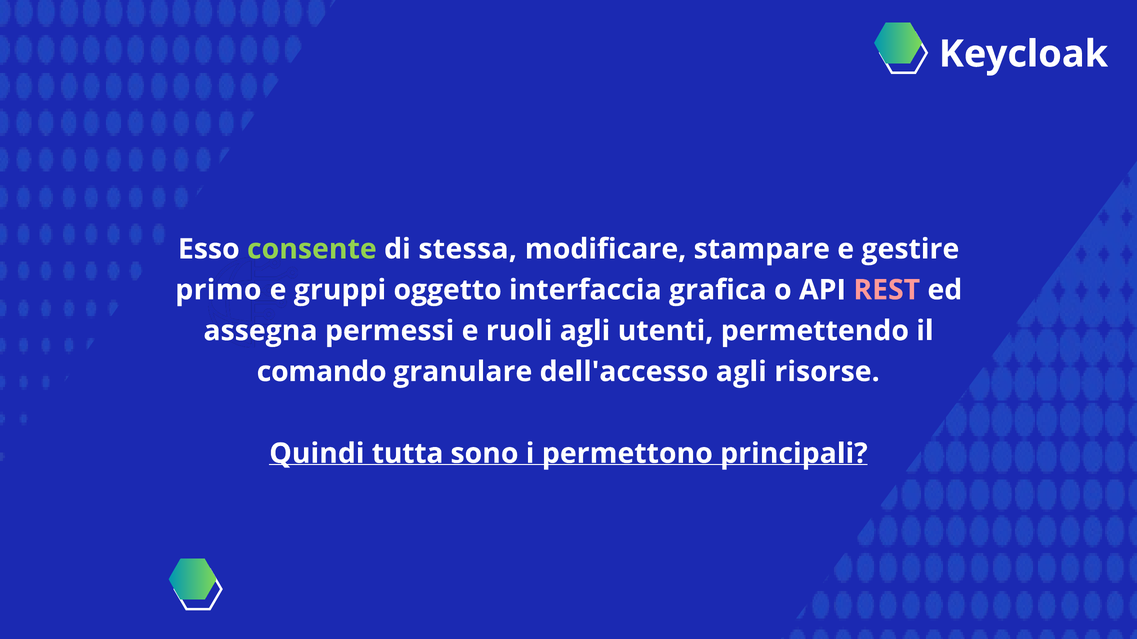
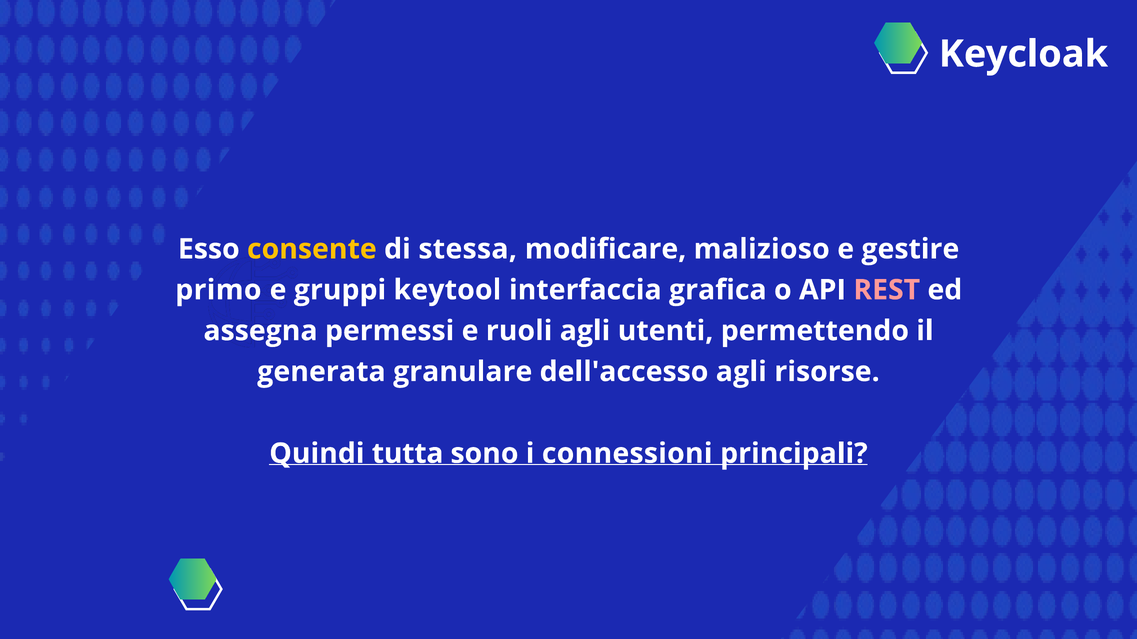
consente colour: light green -> yellow
stampare: stampare -> malizioso
oggetto: oggetto -> keytool
comando: comando -> generata
permettono: permettono -> connessioni
